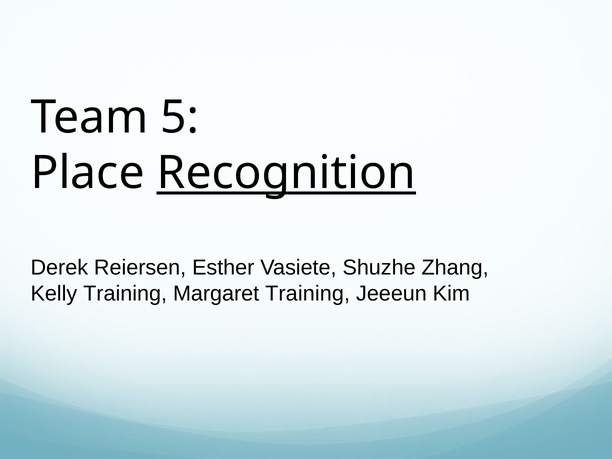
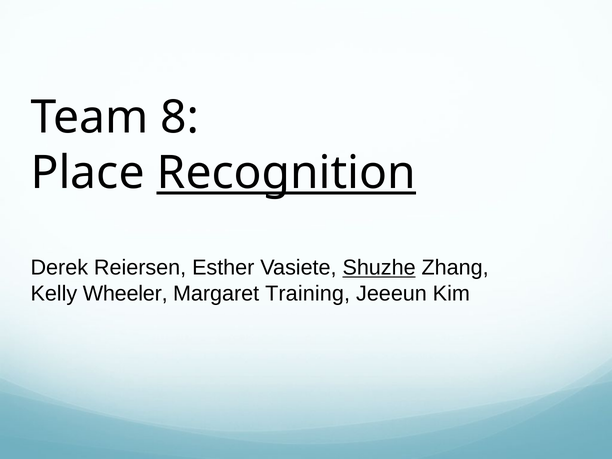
5: 5 -> 8
Shuzhe underline: none -> present
Kelly Training: Training -> Wheeler
